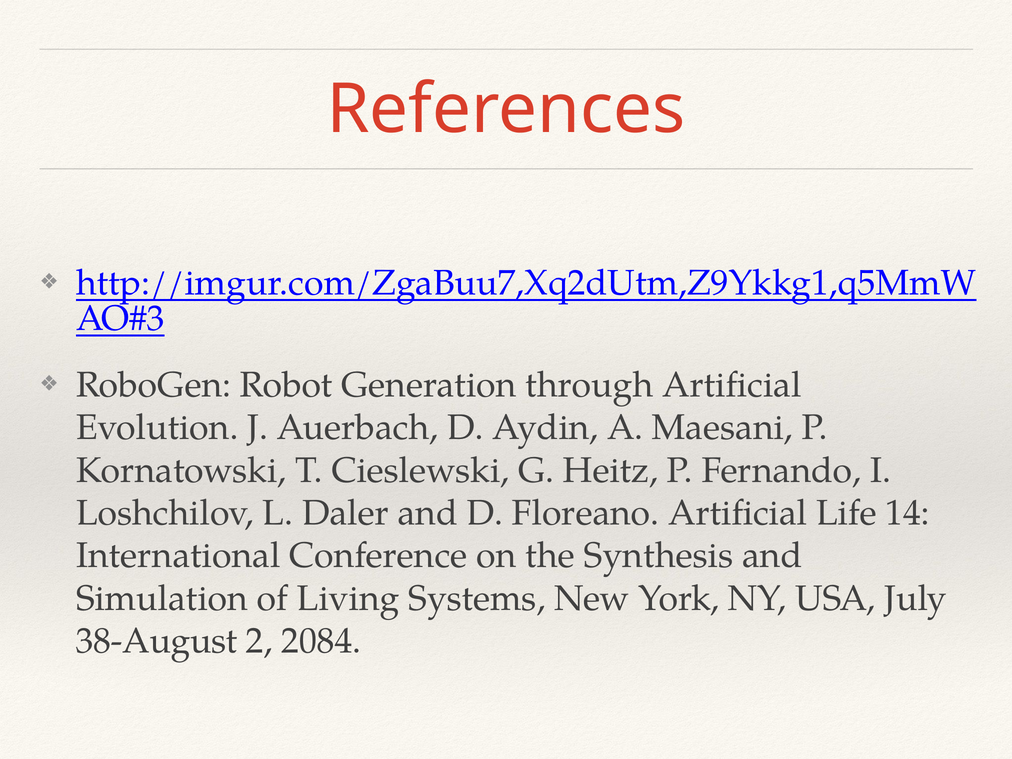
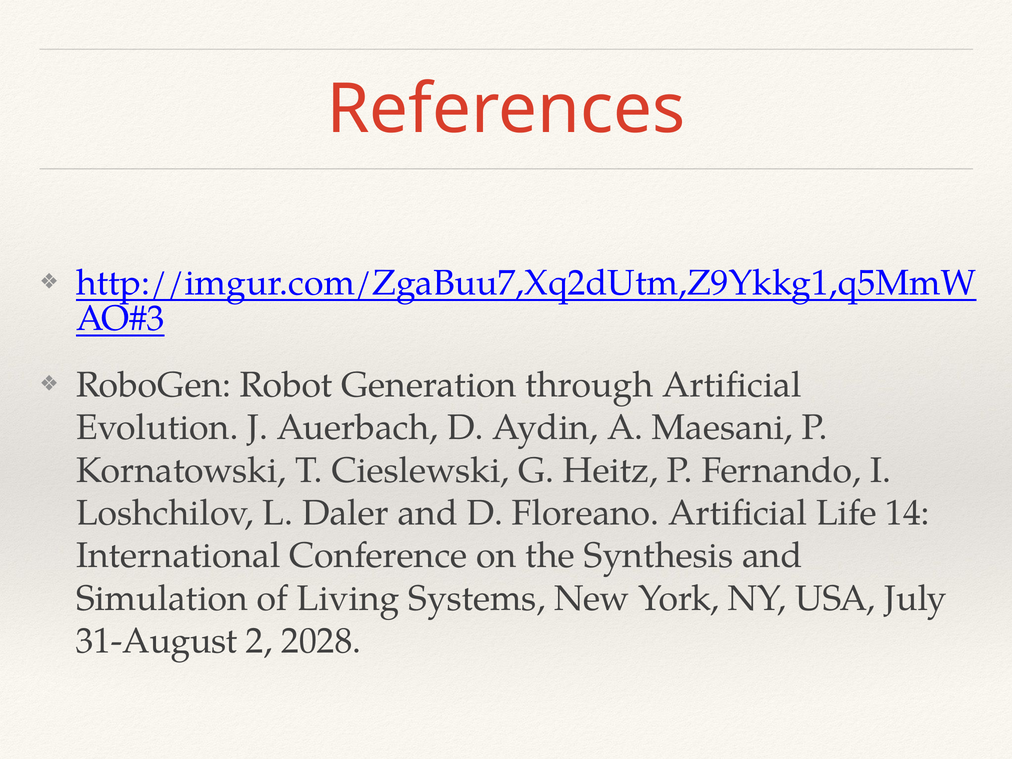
38-August: 38-August -> 31-August
2084: 2084 -> 2028
